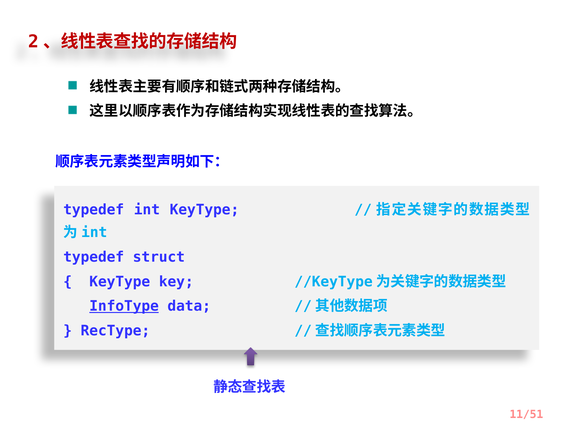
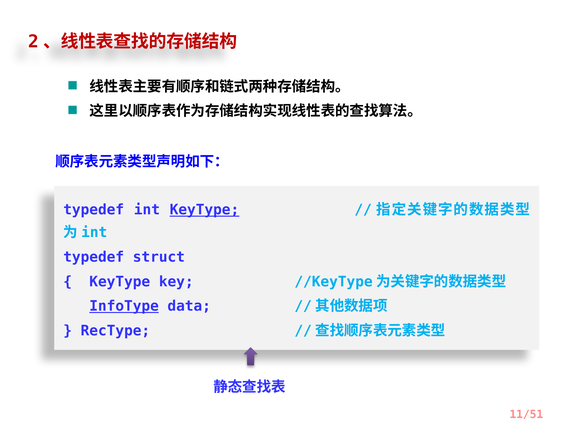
KeyType at (204, 210) underline: none -> present
